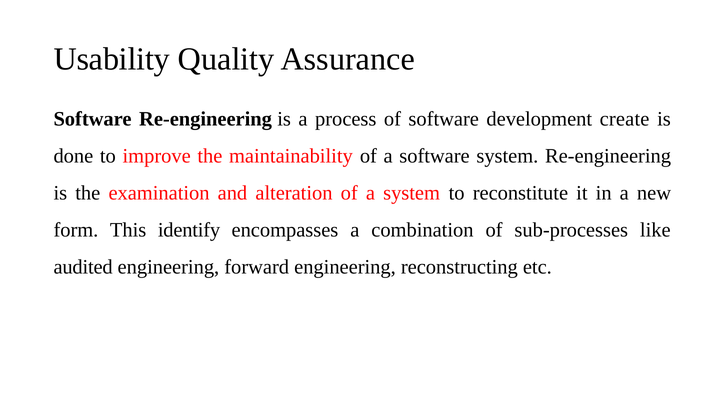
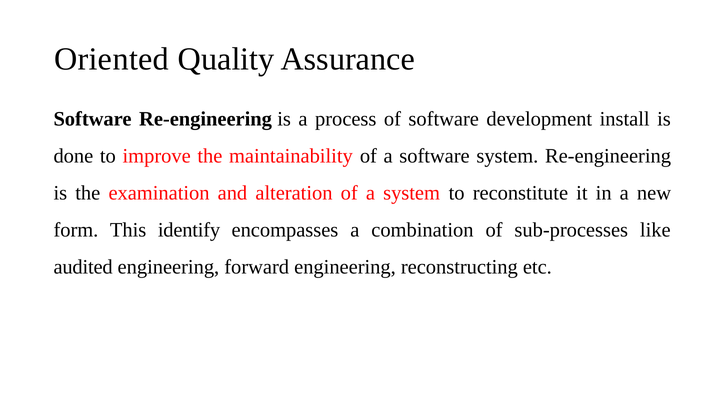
Usability: Usability -> Oriented
create: create -> install
